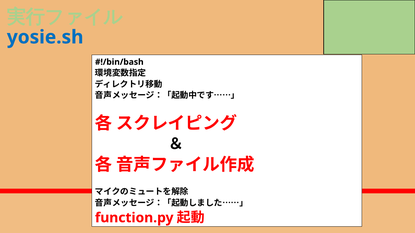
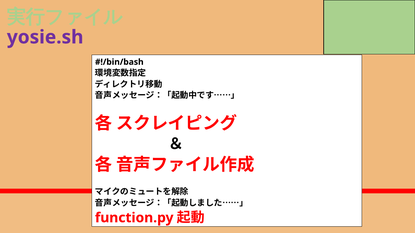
yosie.sh colour: blue -> purple
